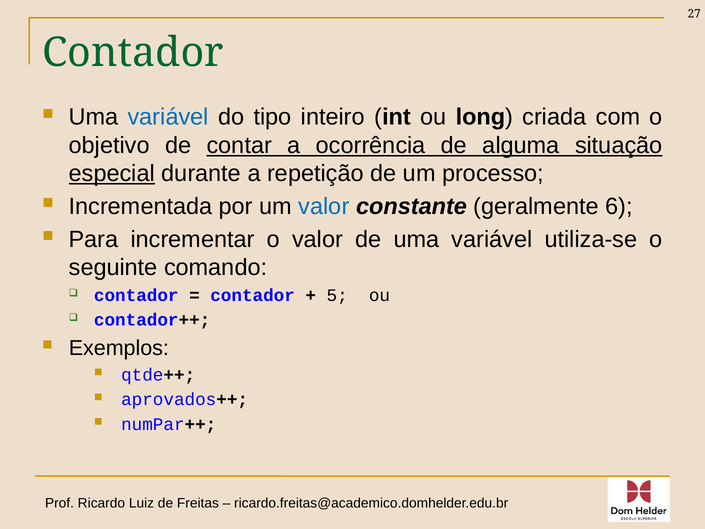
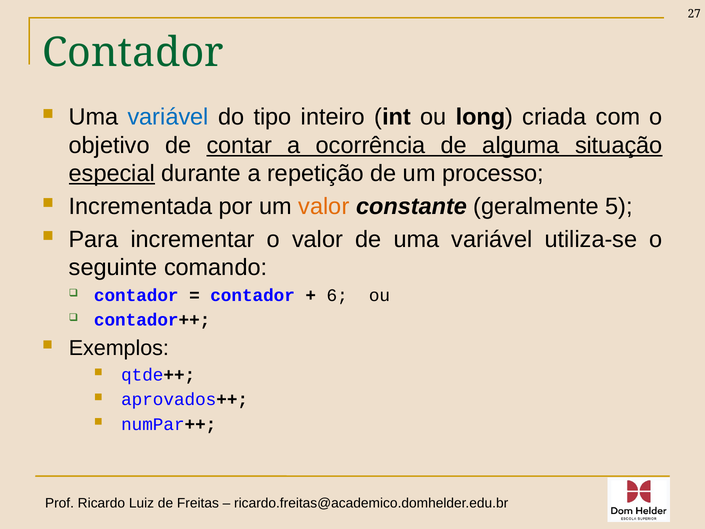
valor at (324, 206) colour: blue -> orange
6: 6 -> 5
5: 5 -> 6
